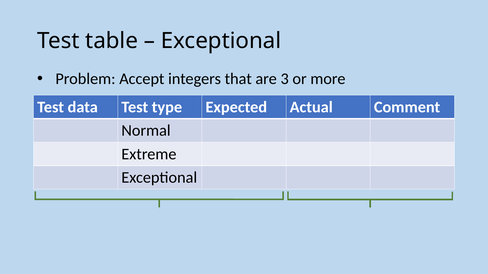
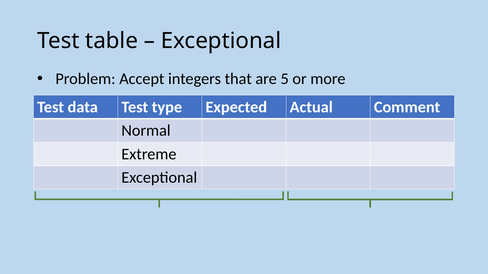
3: 3 -> 5
